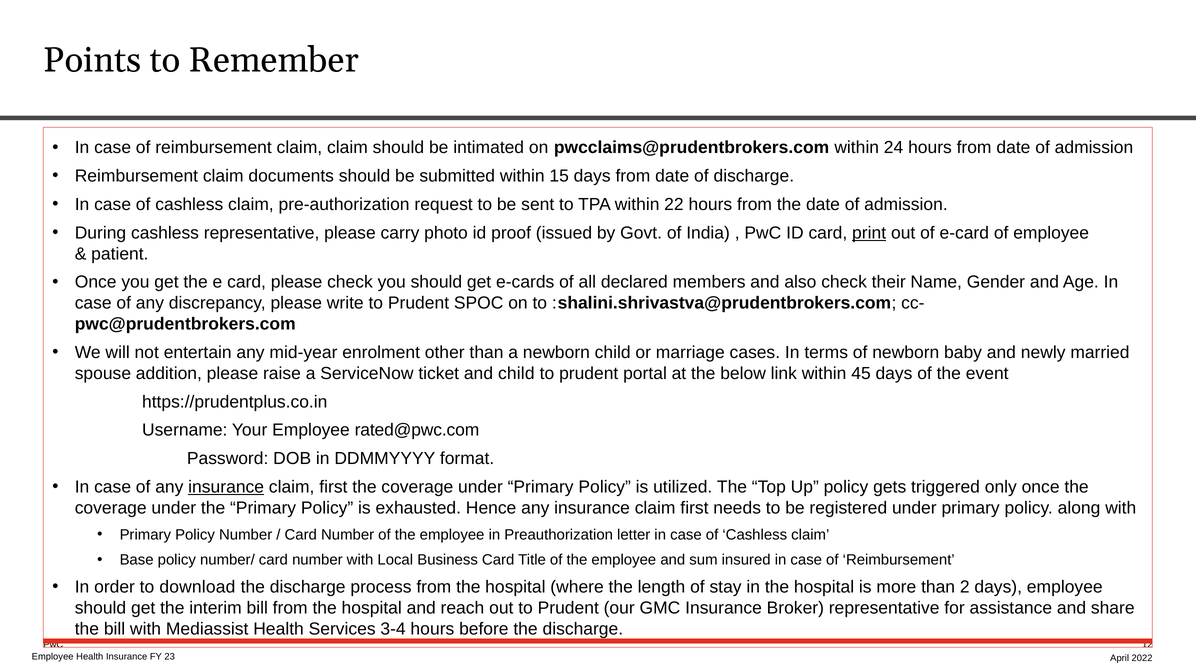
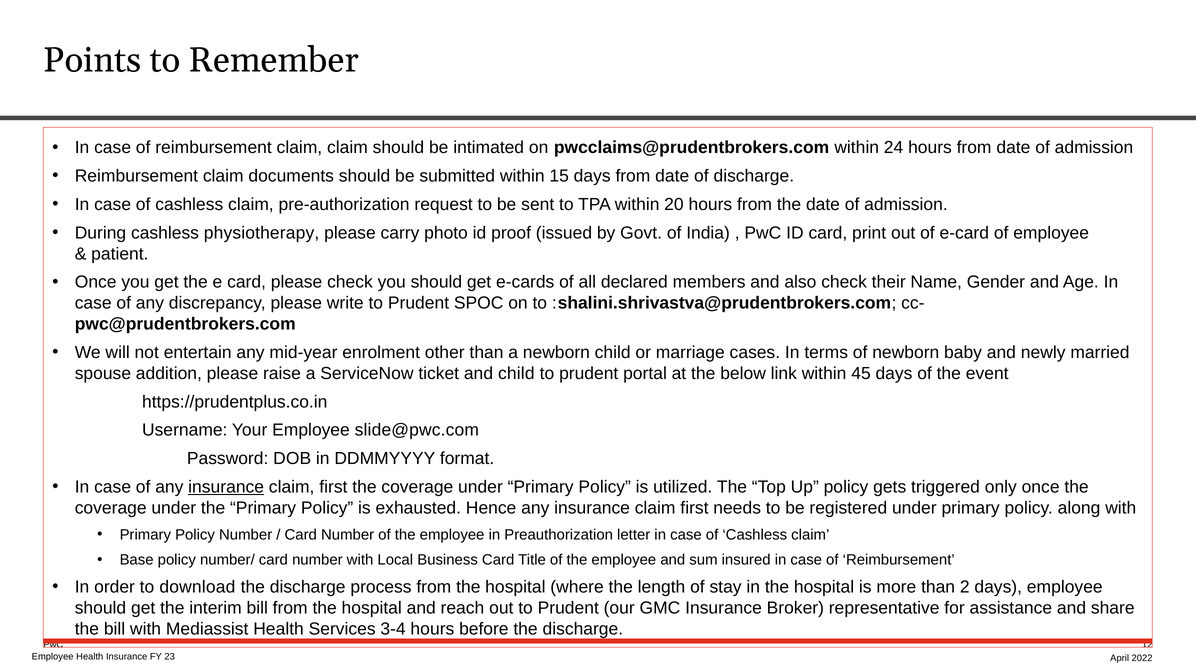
22: 22 -> 20
cashless representative: representative -> physiotherapy
print underline: present -> none
rated@pwc.com: rated@pwc.com -> slide@pwc.com
